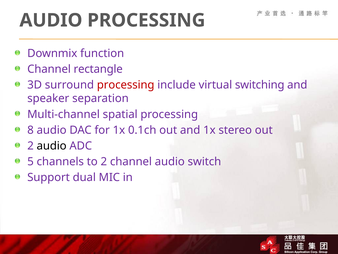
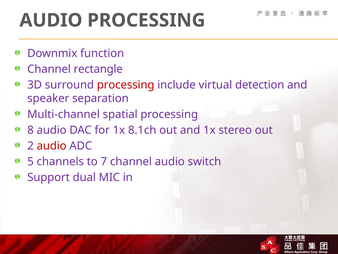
switching: switching -> detection
0.1ch: 0.1ch -> 8.1ch
audio at (52, 146) colour: black -> red
to 2: 2 -> 7
